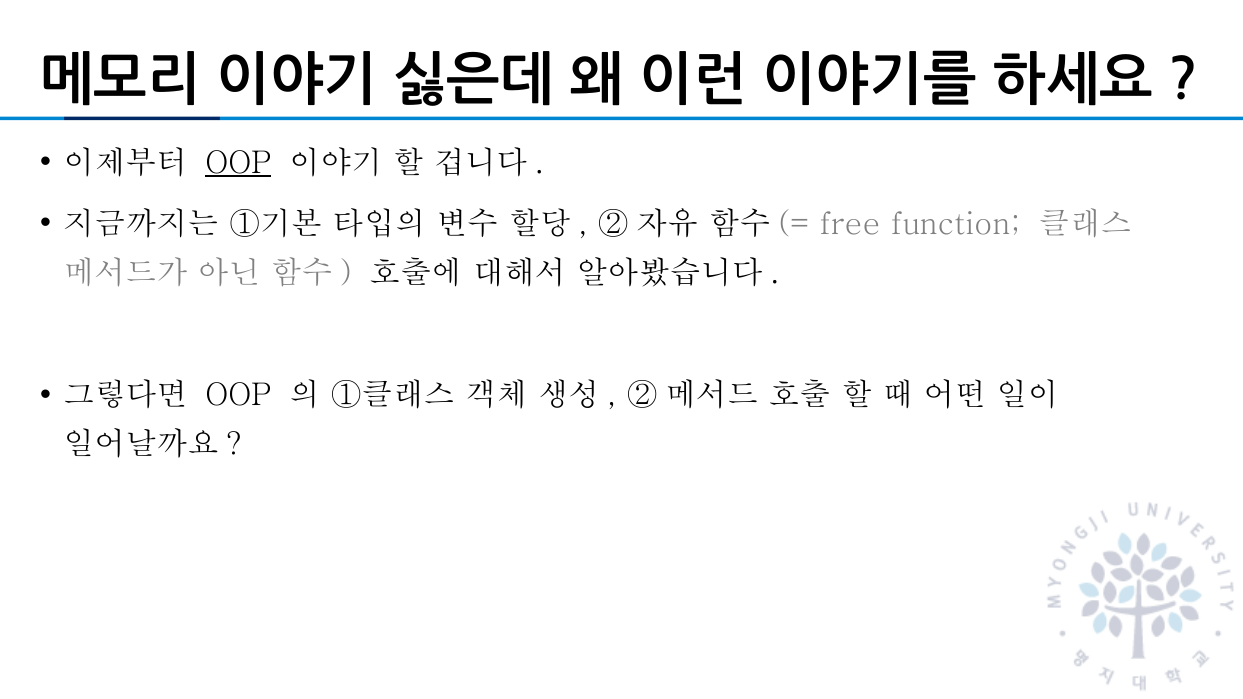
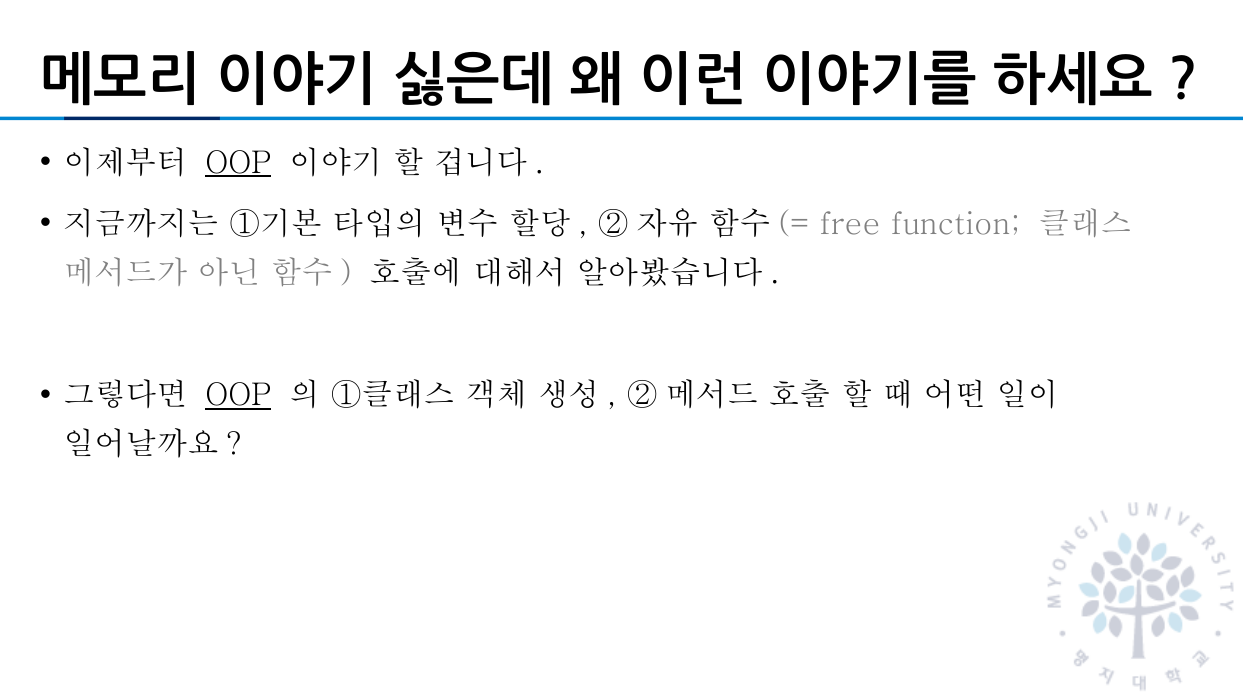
OOP at (238, 396) underline: none -> present
